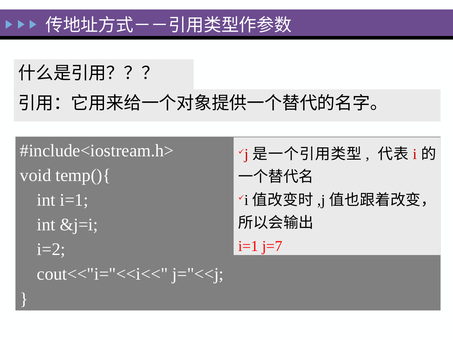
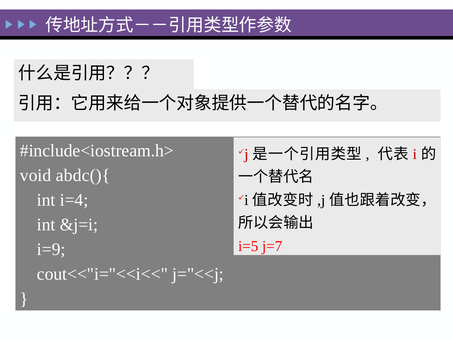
temp(){: temp(){ -> abdc(){
int i=1: i=1 -> i=4
i=1 at (248, 246): i=1 -> i=5
i=2: i=2 -> i=9
